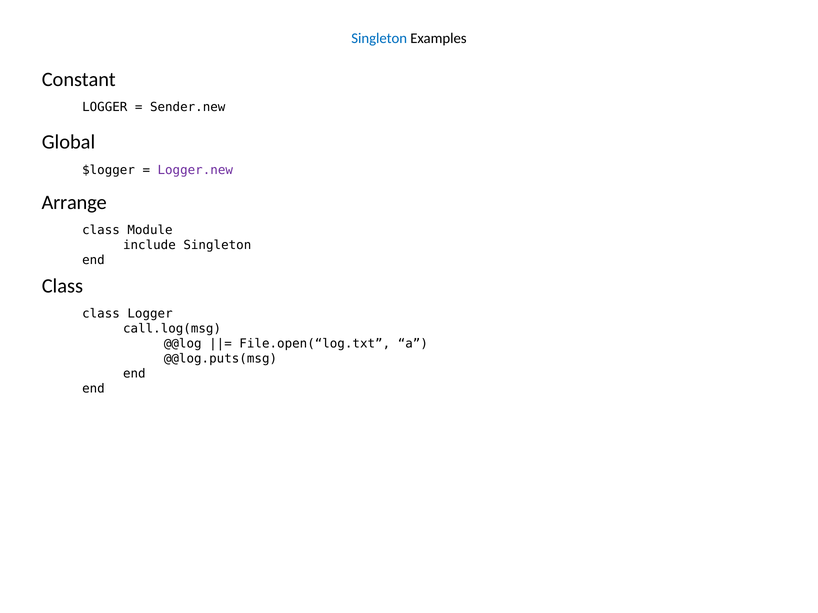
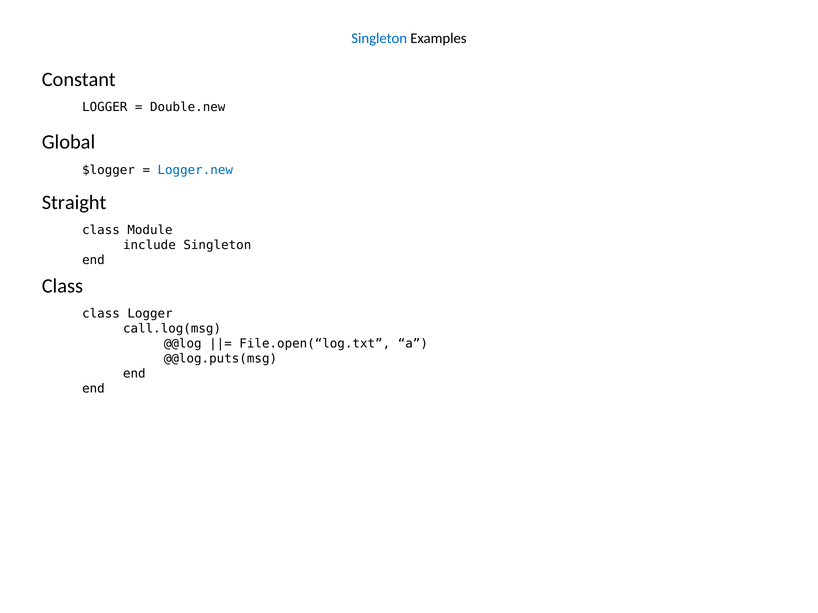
Sender.new: Sender.new -> Double.new
Logger.new colour: purple -> blue
Arrange: Arrange -> Straight
